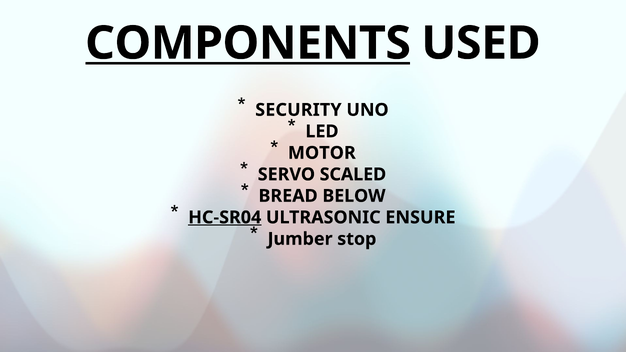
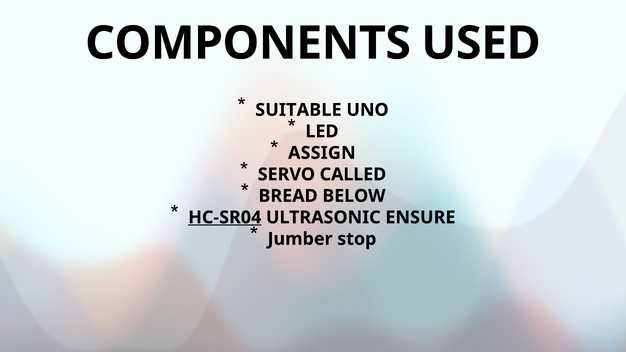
COMPONENTS underline: present -> none
SECURITY: SECURITY -> SUITABLE
MOTOR: MOTOR -> ASSIGN
SCALED: SCALED -> CALLED
